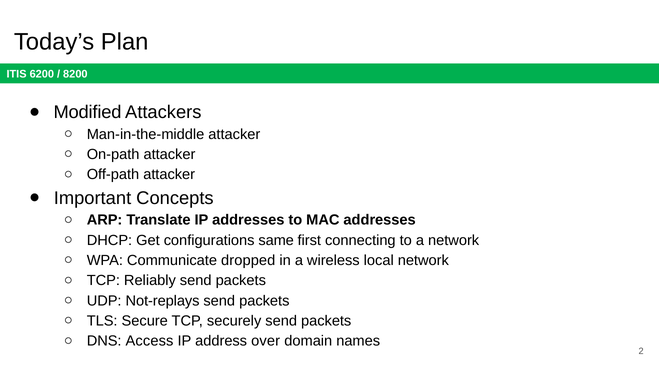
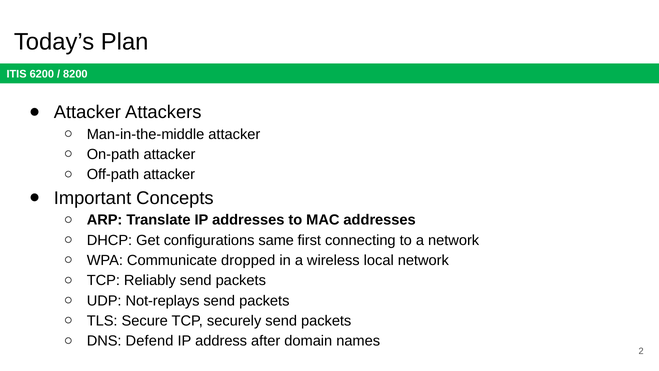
Modified at (87, 112): Modified -> Attacker
Access: Access -> Defend
over: over -> after
